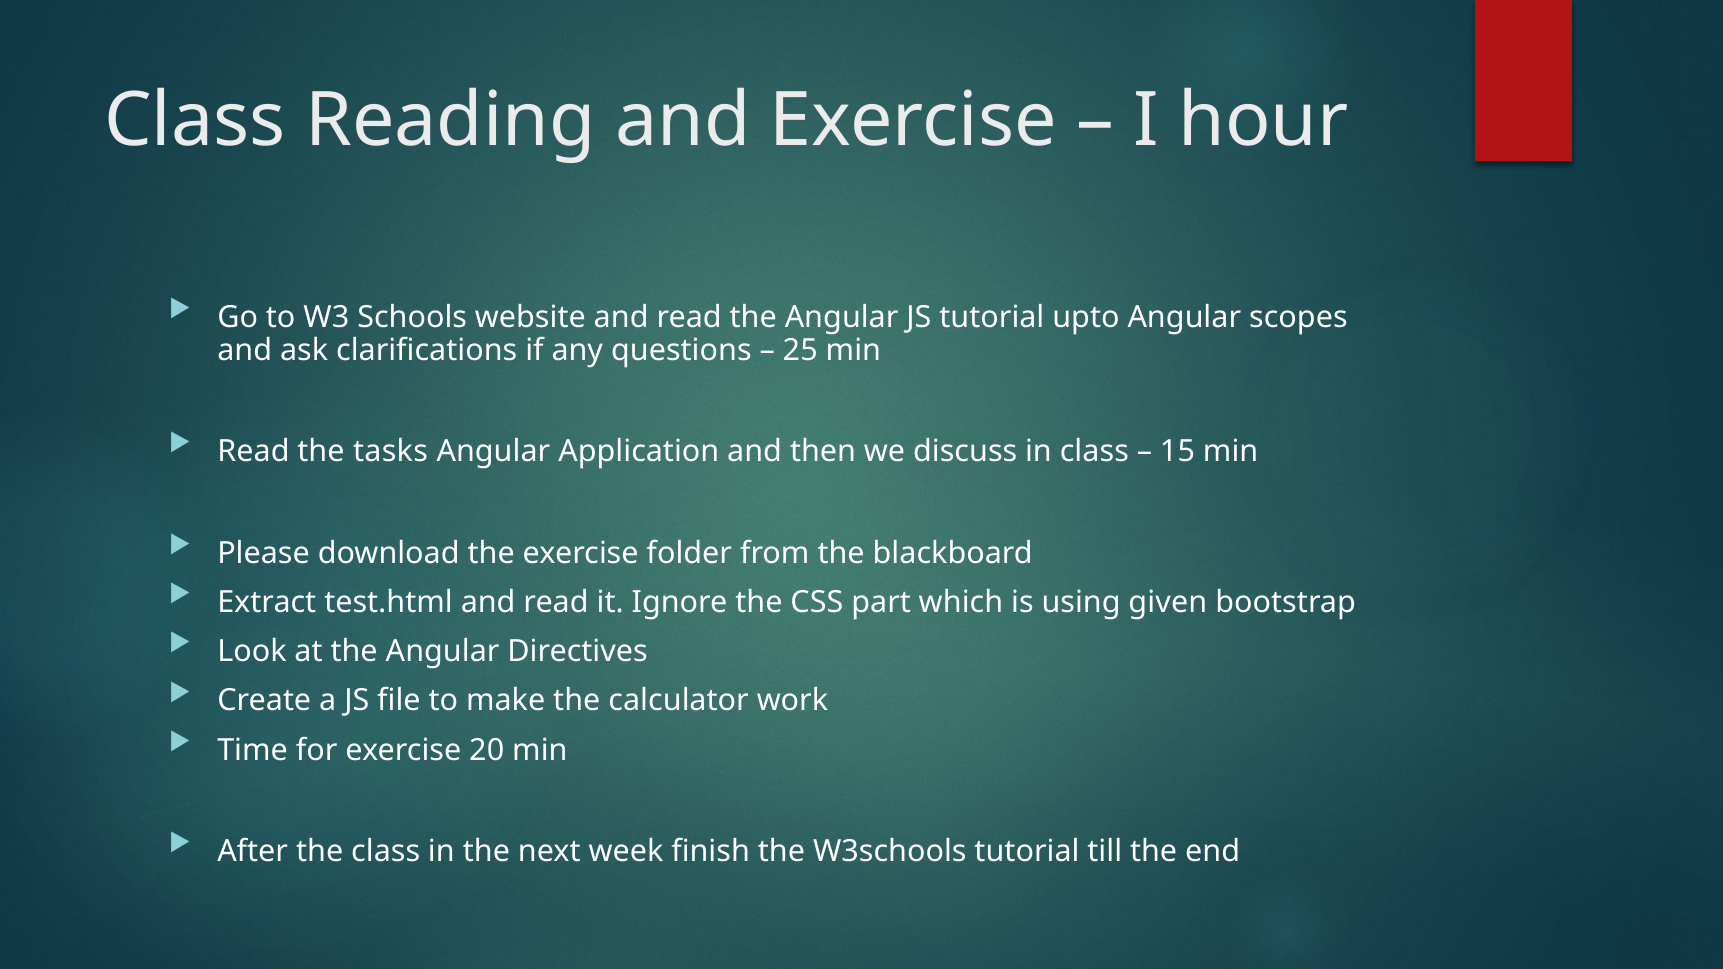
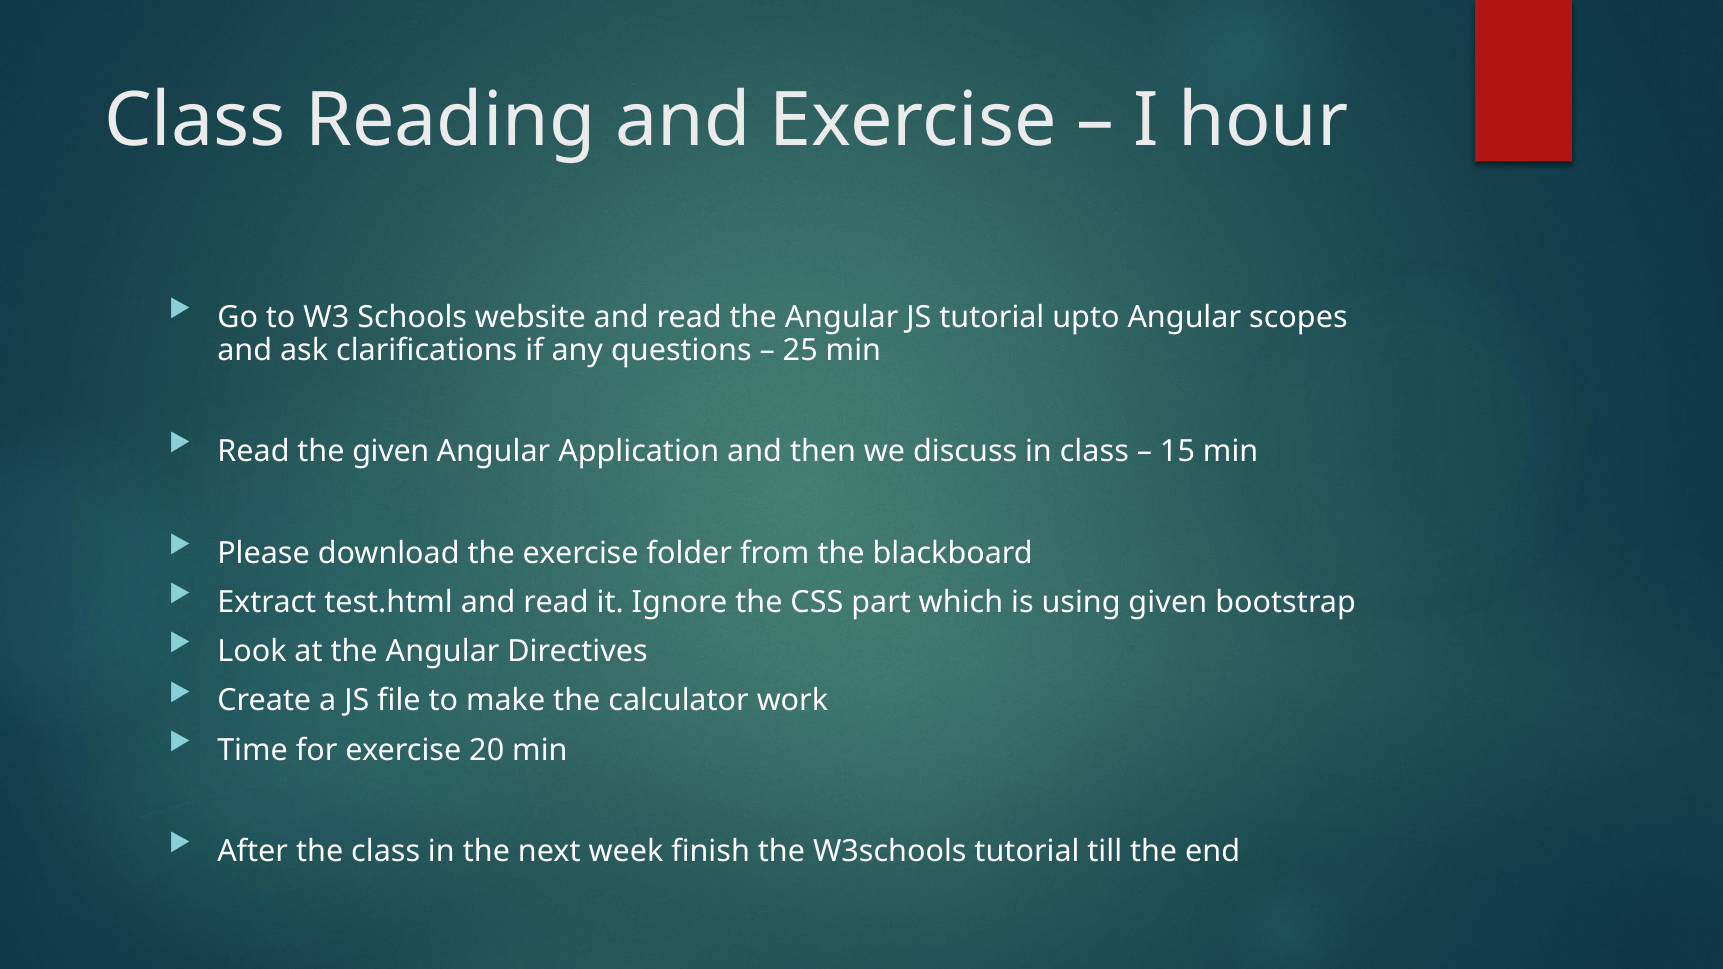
the tasks: tasks -> given
